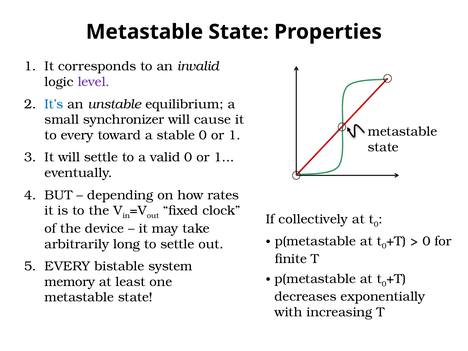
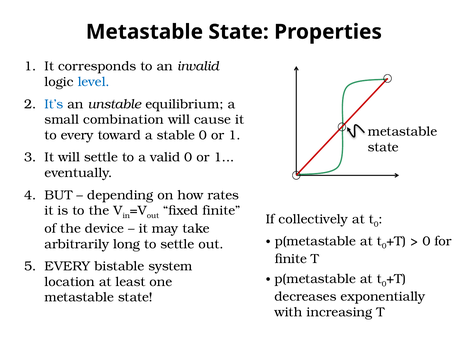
level colour: purple -> blue
synchronizer: synchronizer -> combination
fixed clock: clock -> finite
memory: memory -> location
